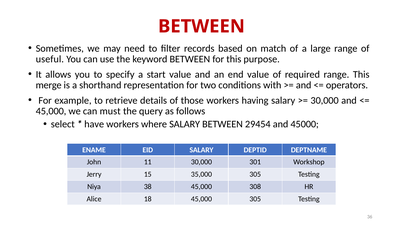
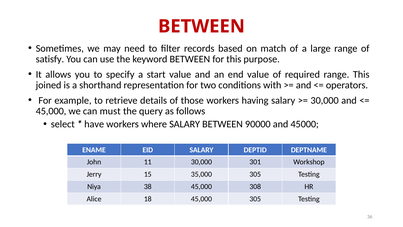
useful: useful -> satisfy
merge: merge -> joined
29454: 29454 -> 90000
